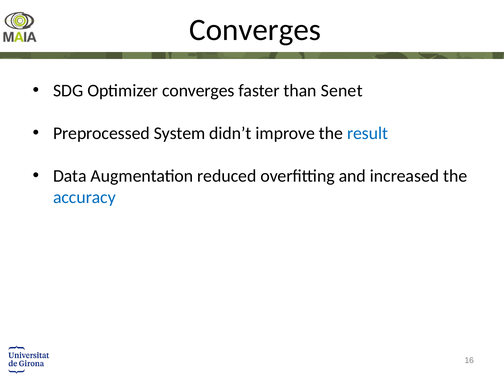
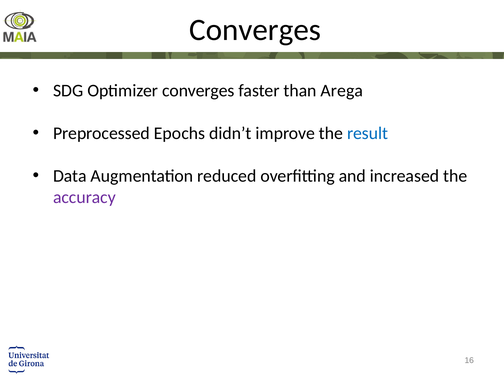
Senet: Senet -> Arega
System: System -> Epochs
accuracy colour: blue -> purple
